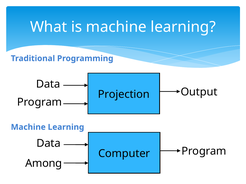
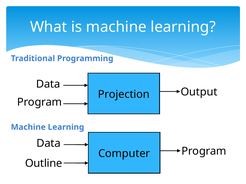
Among: Among -> Outline
